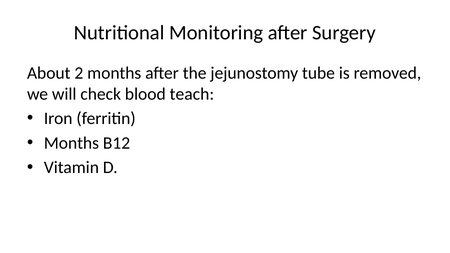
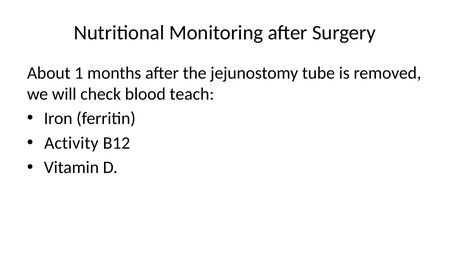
2: 2 -> 1
Months at (71, 143): Months -> Activity
